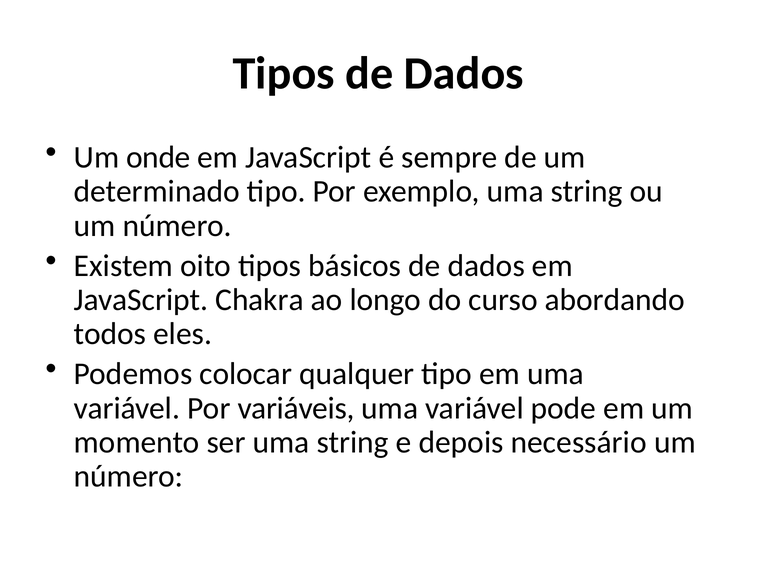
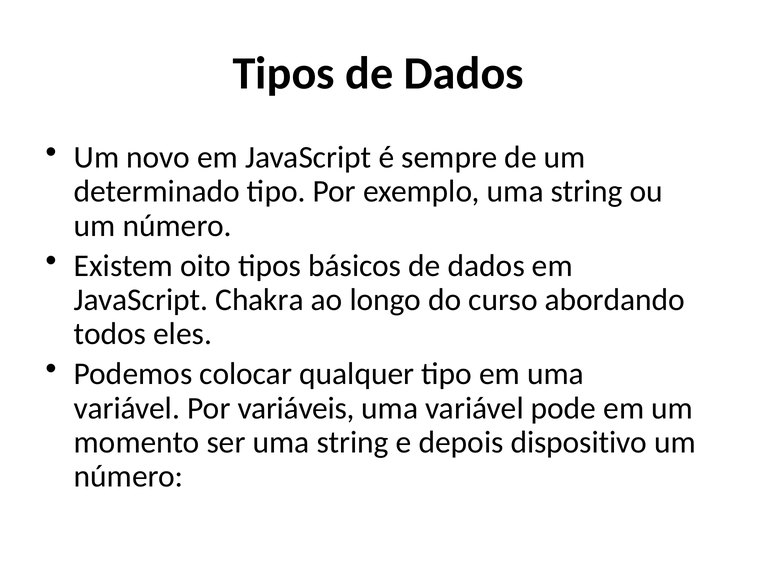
onde: onde -> novo
necessário: necessário -> dispositivo
